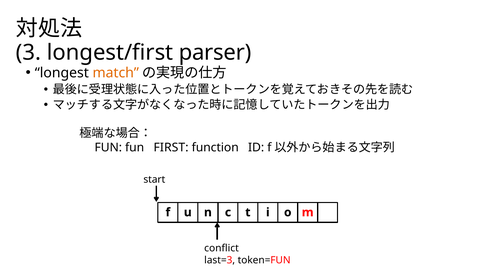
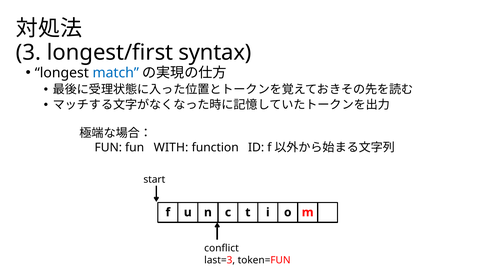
parser: parser -> syntax
match colour: orange -> blue
FIRST: FIRST -> WITH
